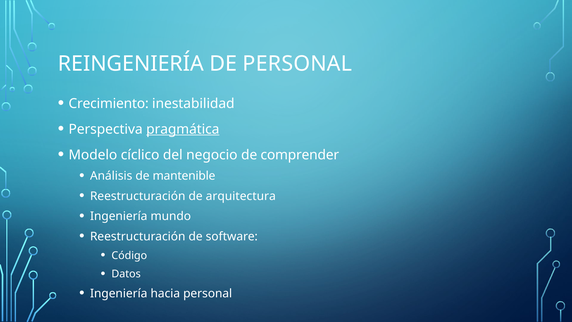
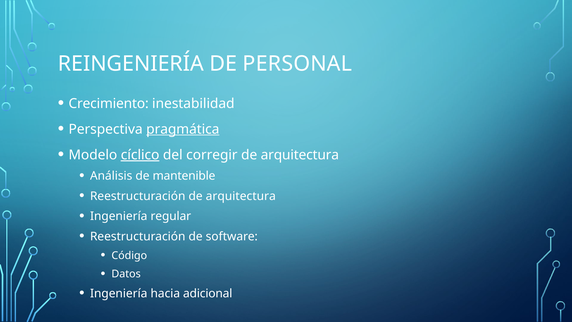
cíclico underline: none -> present
negocio: negocio -> corregir
comprender at (300, 155): comprender -> arquitectura
mundo: mundo -> regular
hacia personal: personal -> adicional
